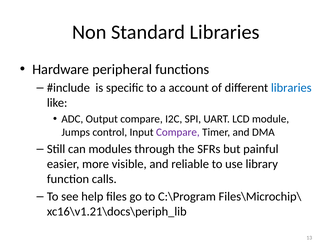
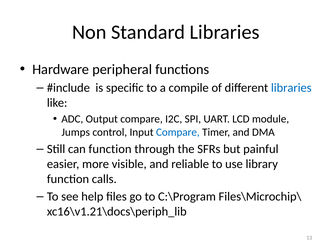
account: account -> compile
Compare at (178, 132) colour: purple -> blue
can modules: modules -> function
